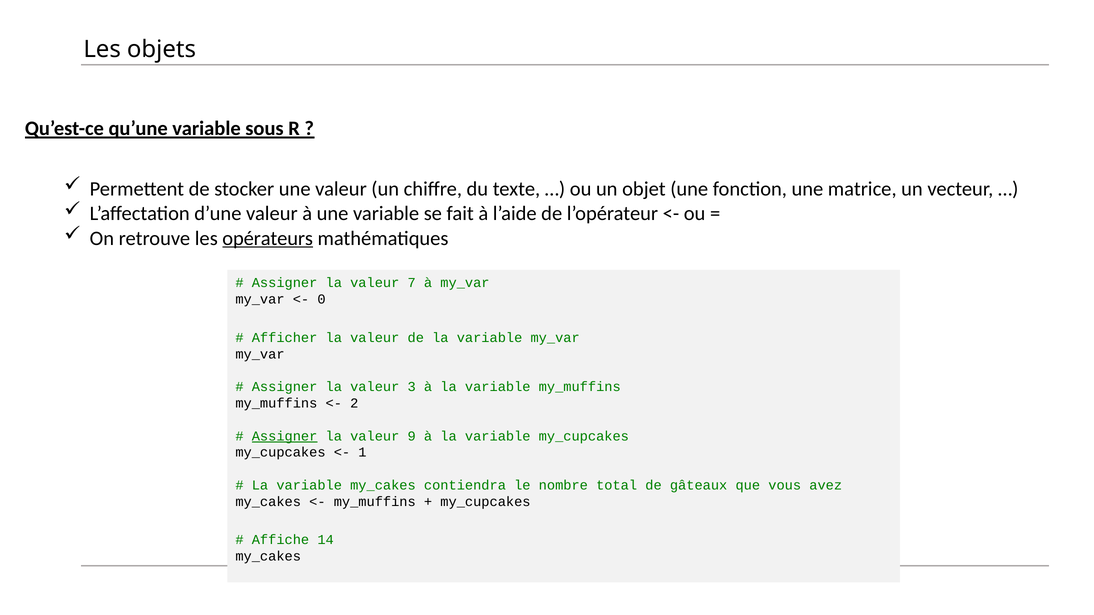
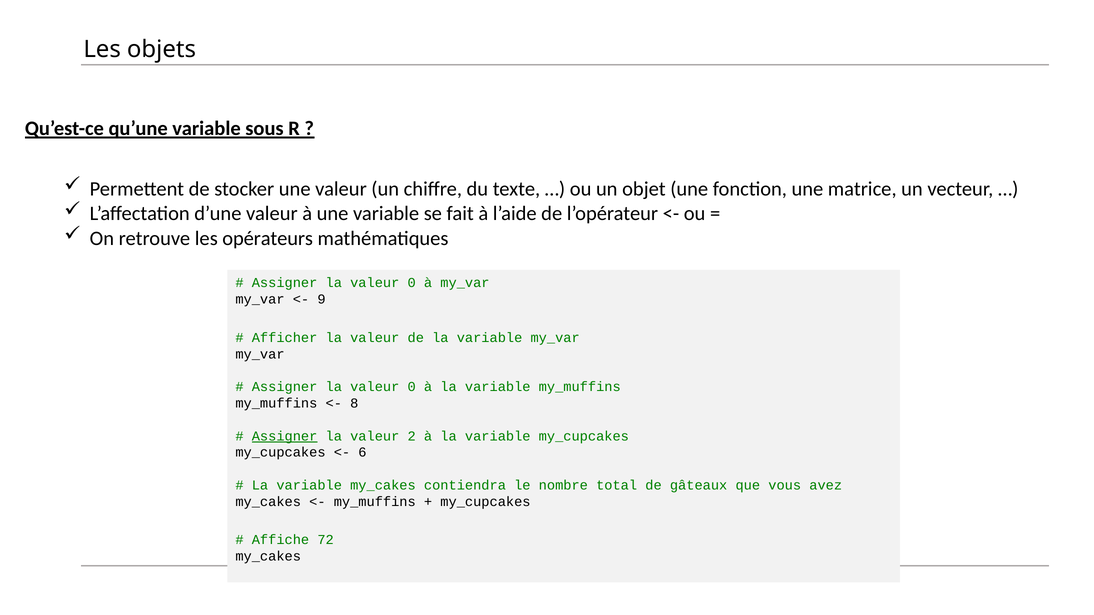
opérateurs underline: present -> none
7 at (412, 283): 7 -> 0
0: 0 -> 9
3 at (412, 387): 3 -> 0
2: 2 -> 8
9: 9 -> 2
1: 1 -> 6
14: 14 -> 72
